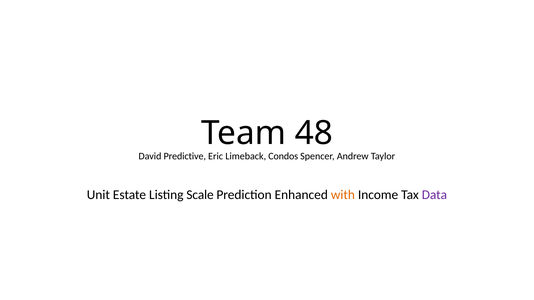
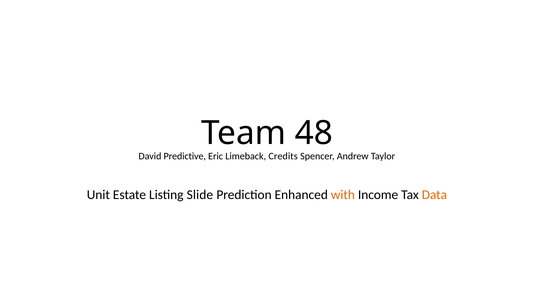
Condos: Condos -> Credits
Scale: Scale -> Slide
Data colour: purple -> orange
